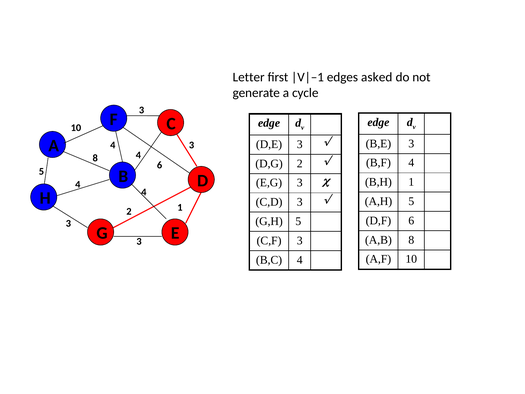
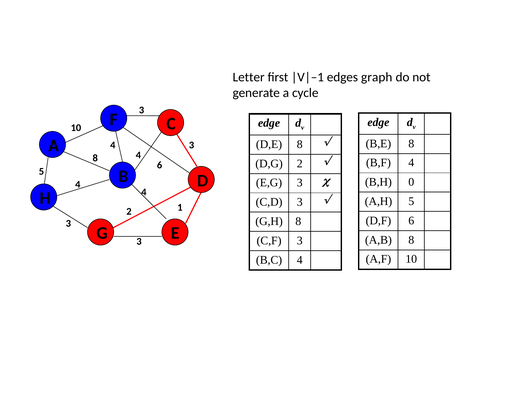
asked: asked -> graph
B,E 3: 3 -> 8
D,E 3: 3 -> 8
B,H 1: 1 -> 0
G,H 5: 5 -> 8
